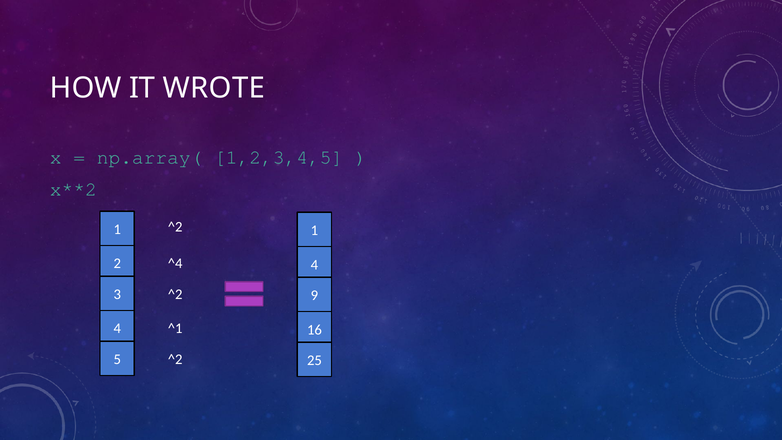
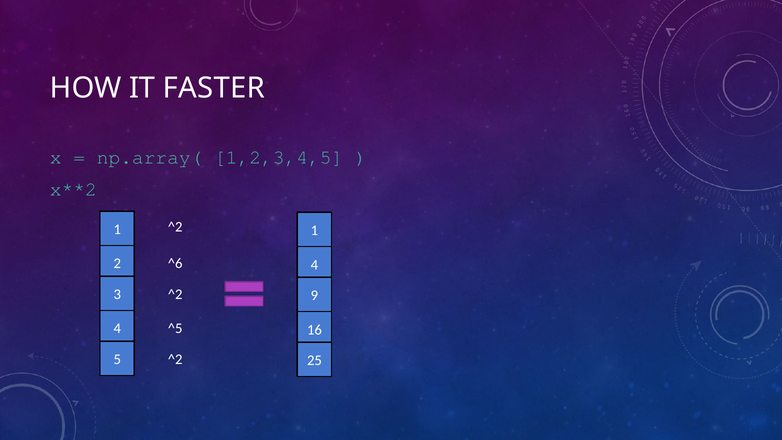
WROTE: WROTE -> FASTER
^4: ^4 -> ^6
^1: ^1 -> ^5
